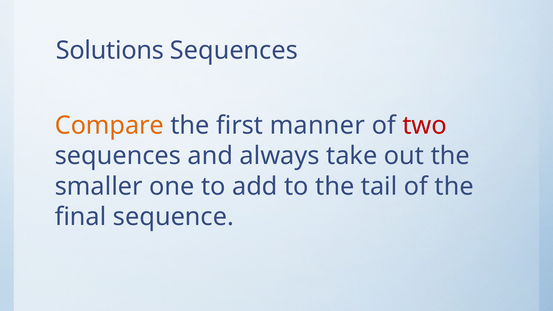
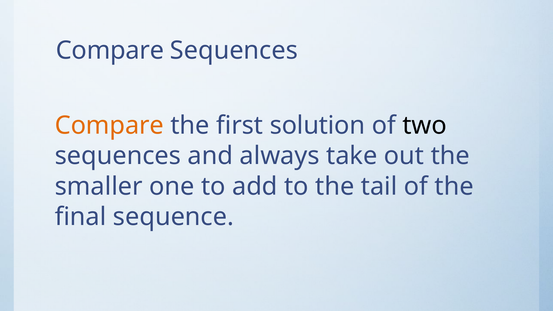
Solutions at (110, 51): Solutions -> Compare
manner: manner -> solution
two colour: red -> black
